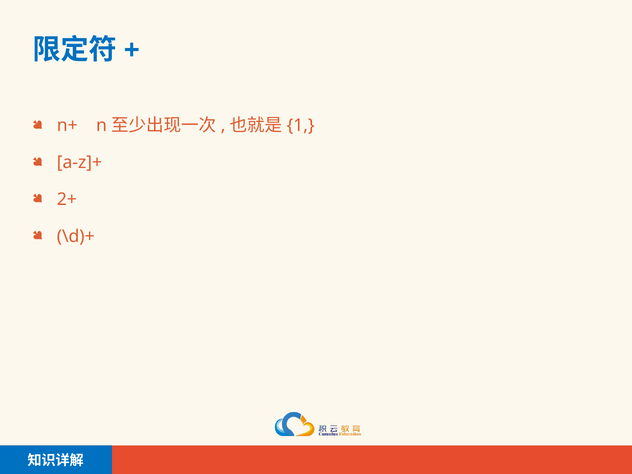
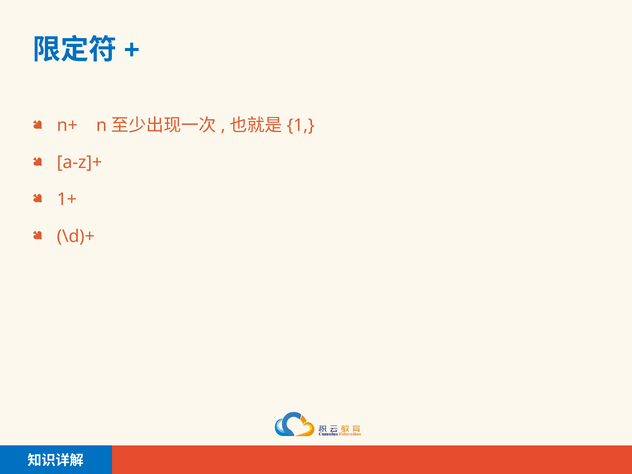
2+: 2+ -> 1+
